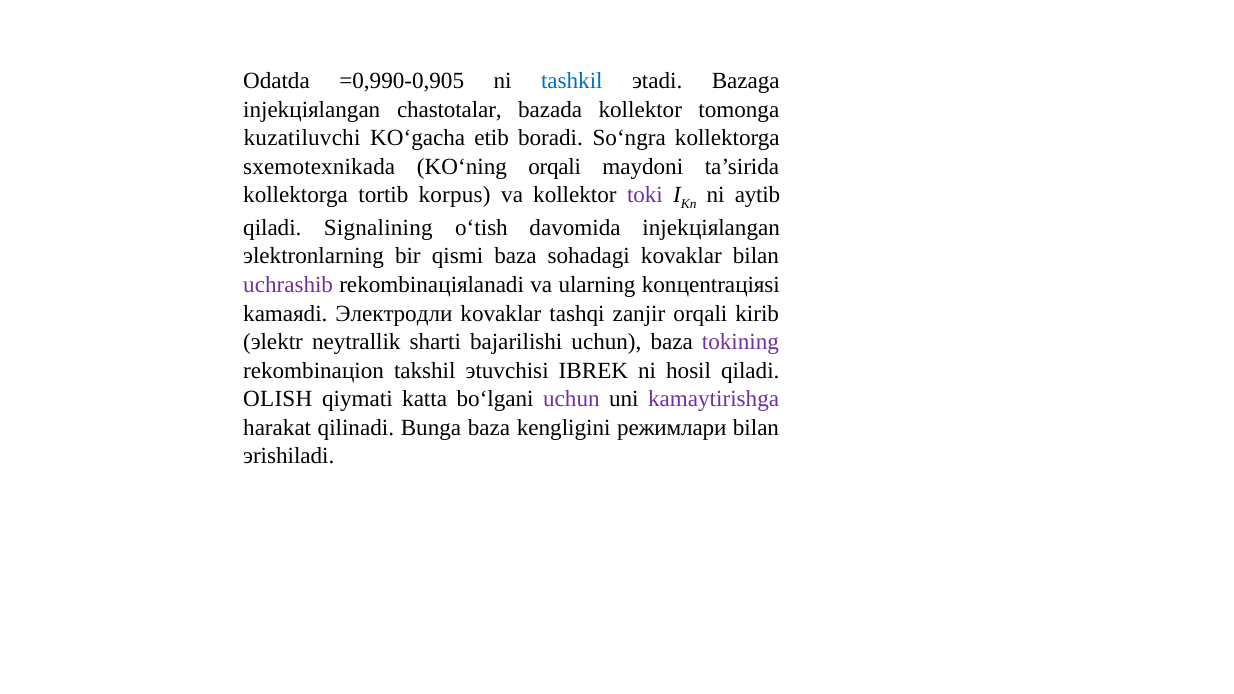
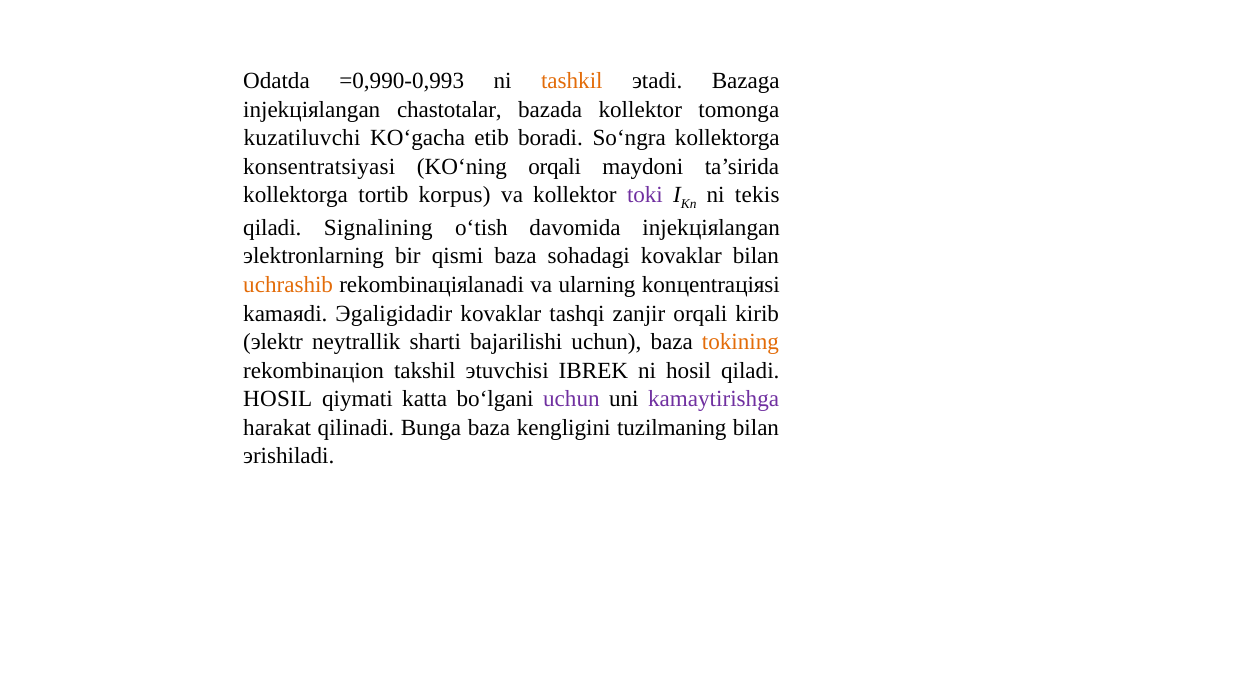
=0,990-0,905: =0,990-0,905 -> =0,990-0,993
tashkil colour: blue -> orange
sxemotexnikada: sxemotexnikada -> konsentratsiyasi
aytib: aytib -> tekis
uchrashib colour: purple -> orange
Электродли: Электродли -> Эgaligidadir
tokining colour: purple -> orange
OLISH at (278, 399): OLISH -> HOSIL
режимлари: режимлари -> tuzilmaning
